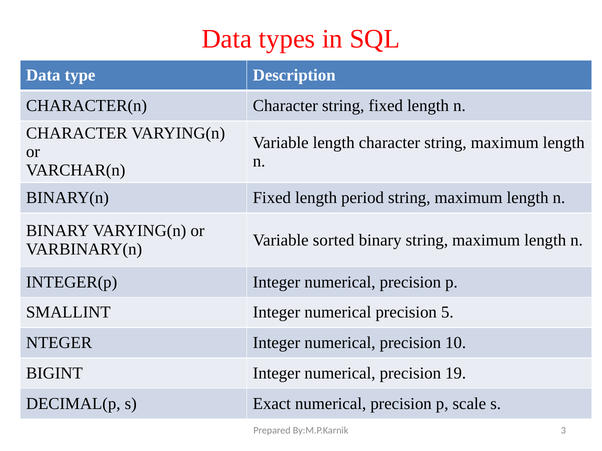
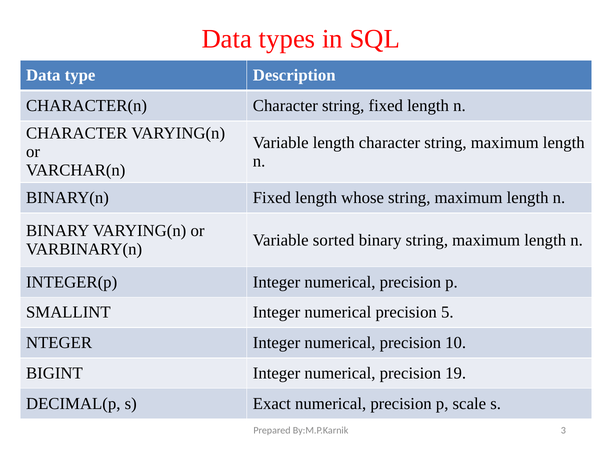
period: period -> whose
